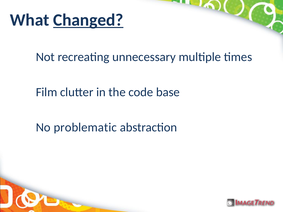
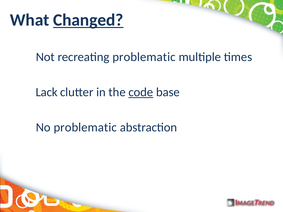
recreating unnecessary: unnecessary -> problematic
Film: Film -> Lack
code underline: none -> present
